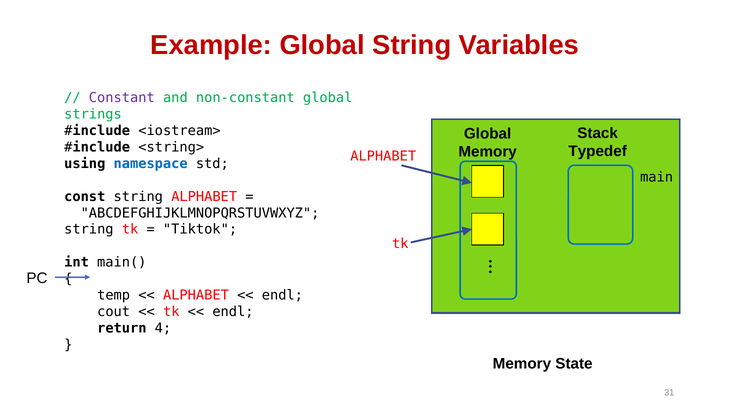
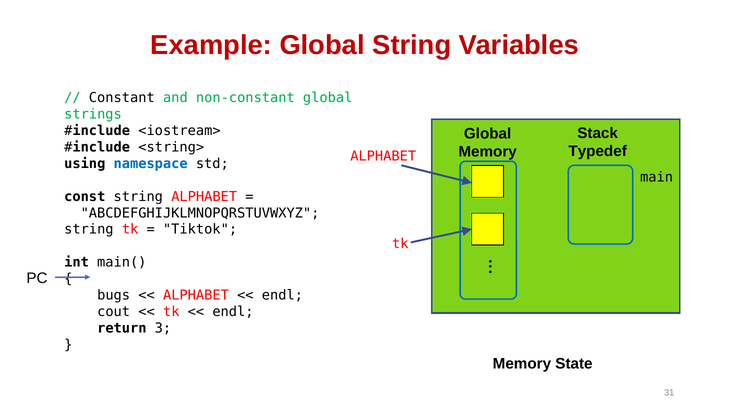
Constant colour: purple -> black
temp: temp -> bugs
4: 4 -> 3
